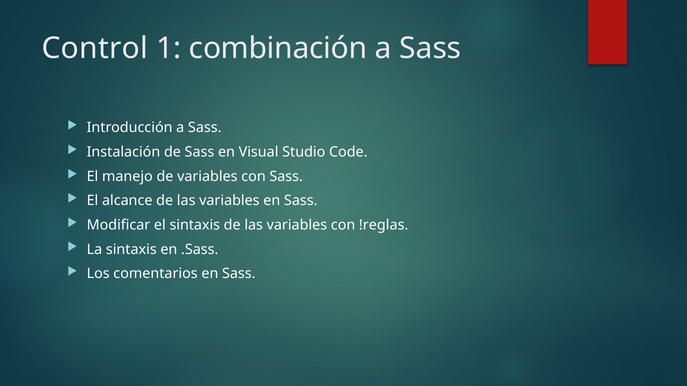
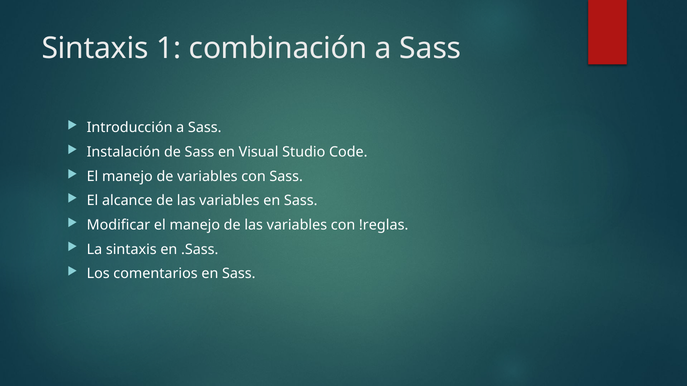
Control at (95, 48): Control -> Sintaxis
Modificar el sintaxis: sintaxis -> manejo
